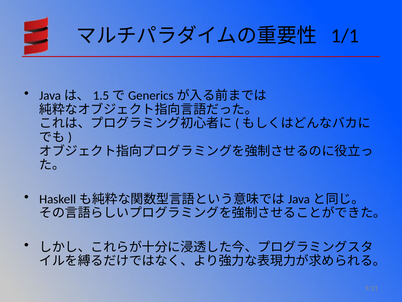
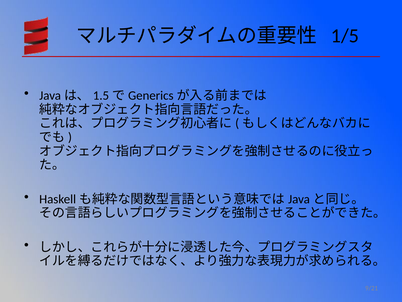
1/1: 1/1 -> 1/5
